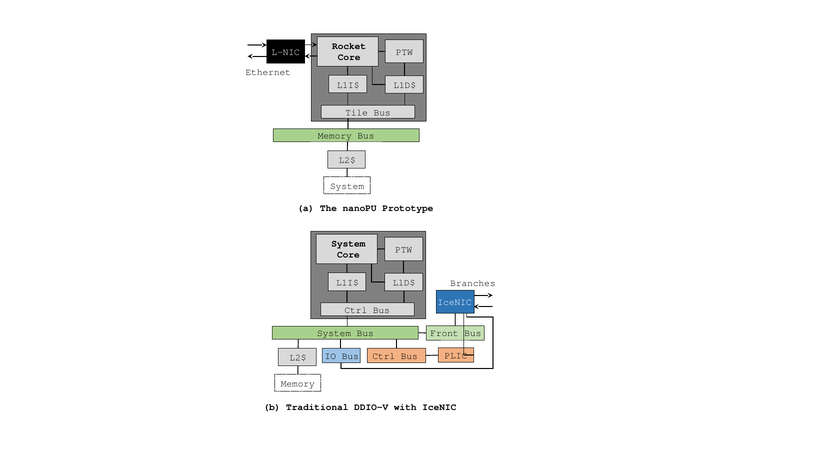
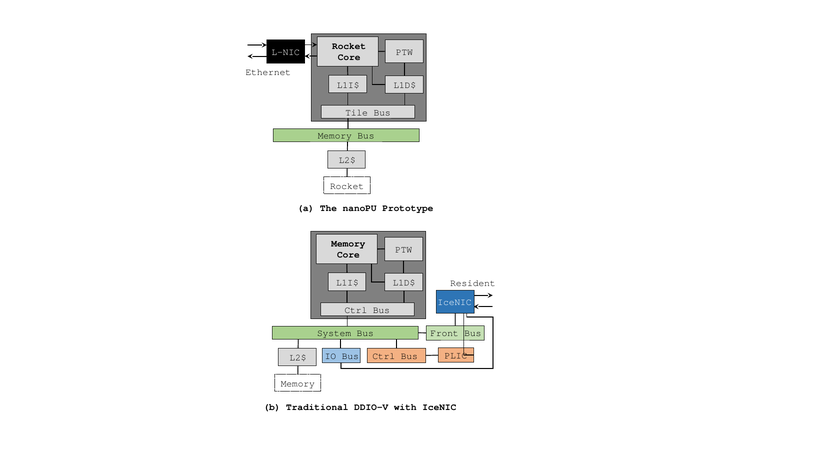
System at (347, 186): System -> Rocket
System at (348, 243): System -> Memory
Branches: Branches -> Resident
